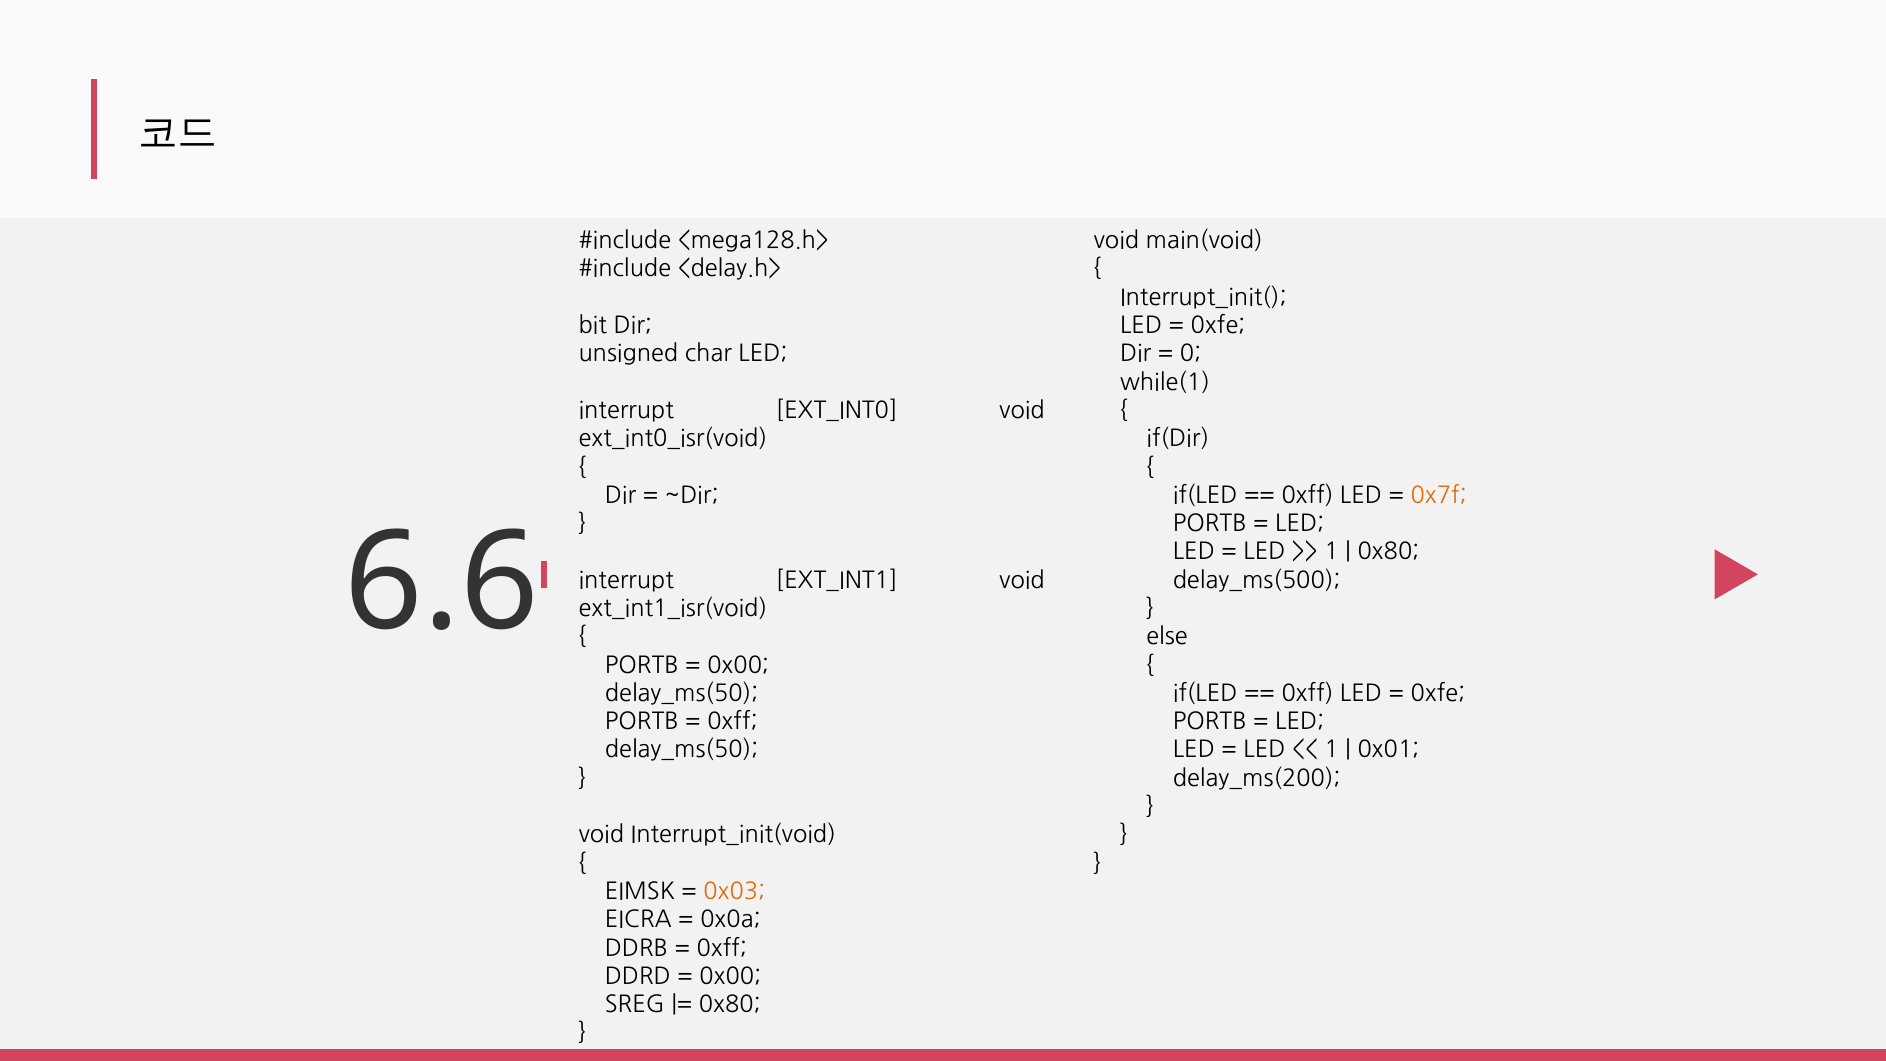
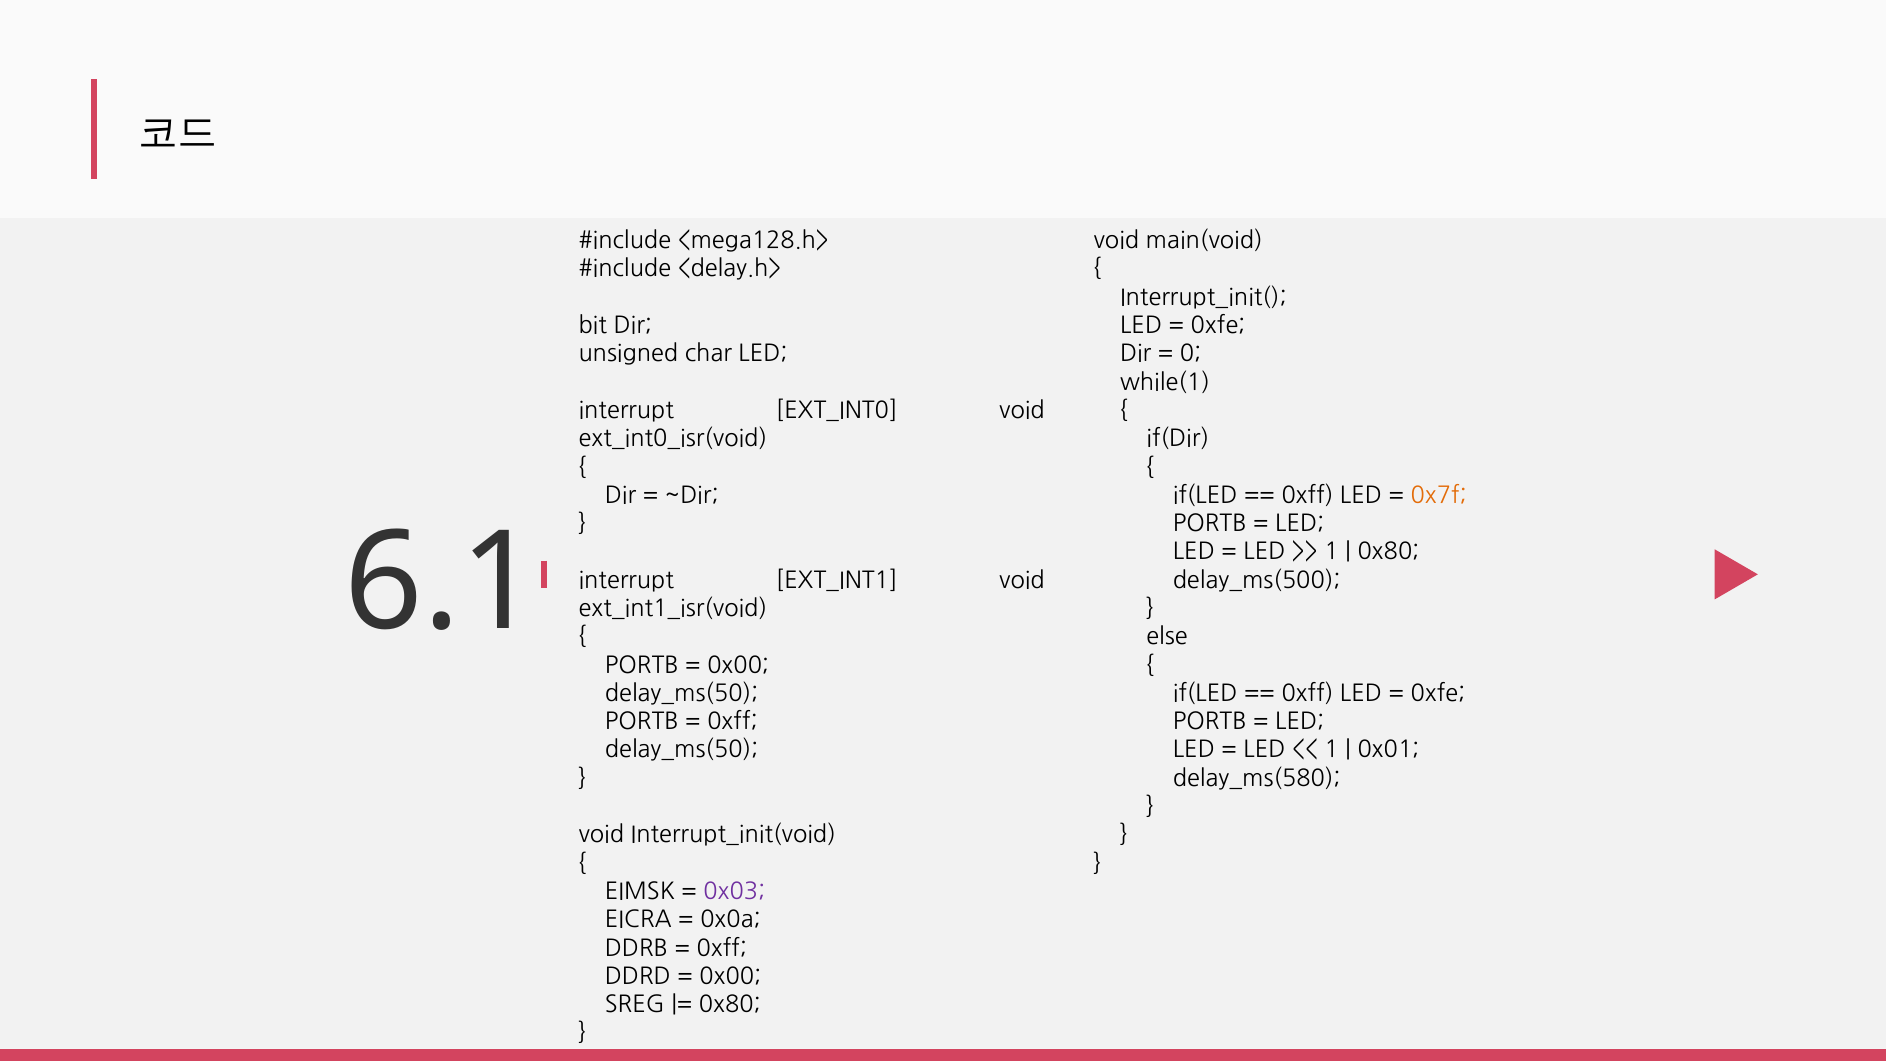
6.6: 6.6 -> 6.1
delay_ms(200: delay_ms(200 -> delay_ms(580
0x03 colour: orange -> purple
